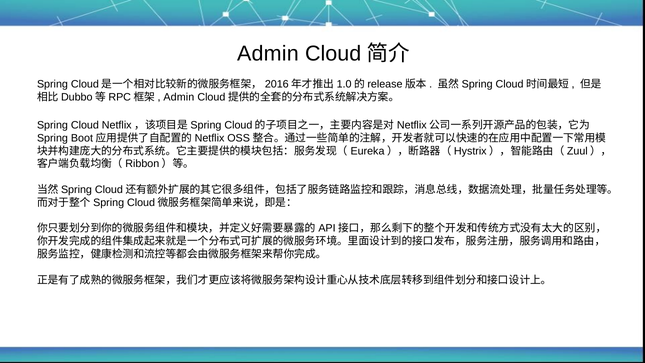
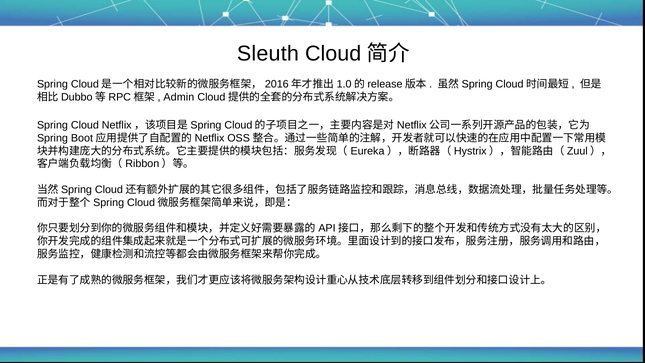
Admin at (268, 53): Admin -> Sleuth
